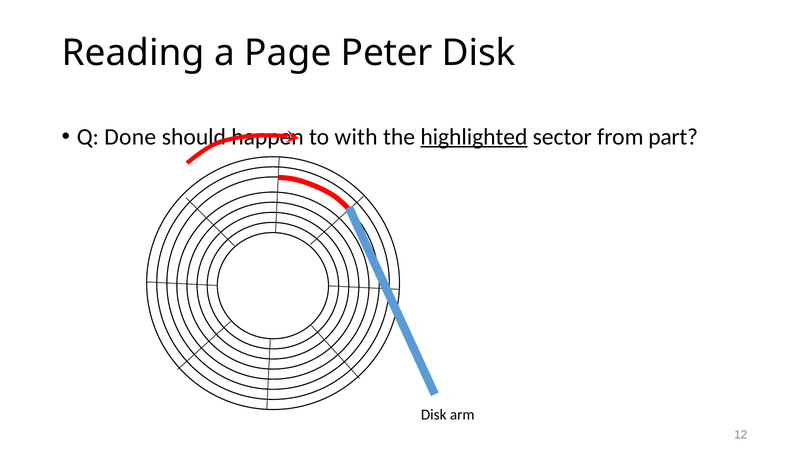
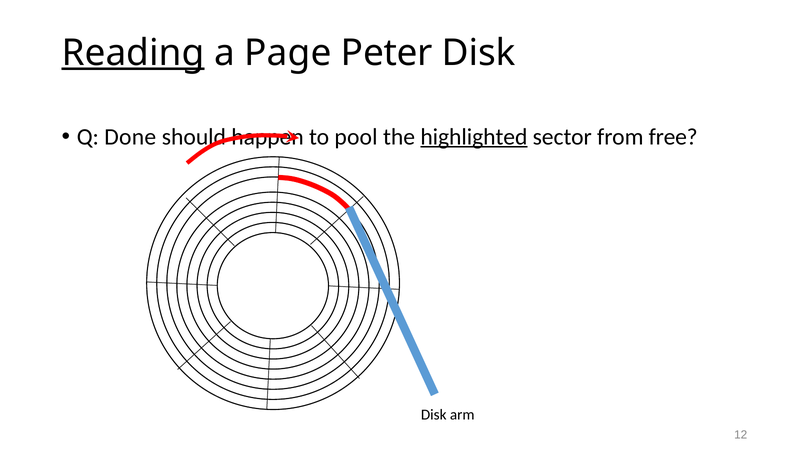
Reading underline: none -> present
with: with -> pool
part: part -> free
